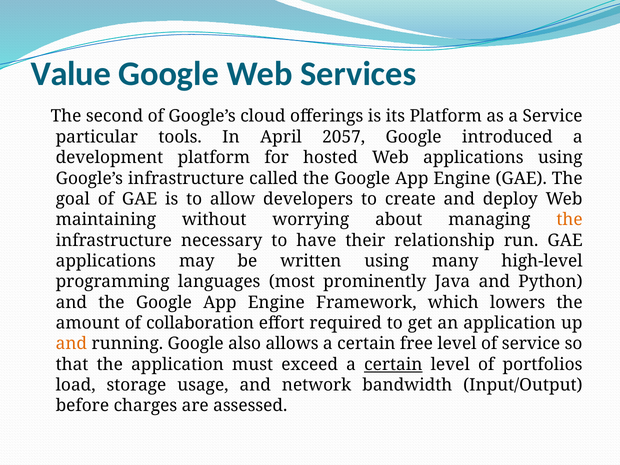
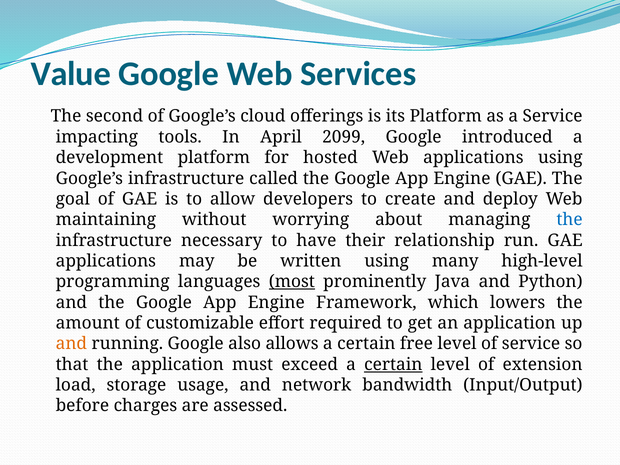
particular: particular -> impacting
2057: 2057 -> 2099
the at (570, 220) colour: orange -> blue
most underline: none -> present
collaboration: collaboration -> customizable
portfolios: portfolios -> extension
